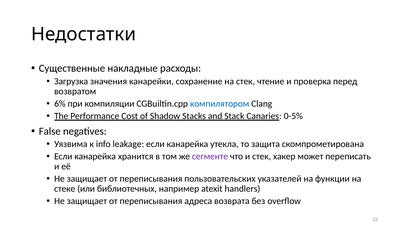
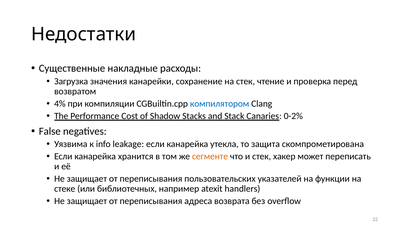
6%: 6% -> 4%
0-5%: 0-5% -> 0-2%
сегменте colour: purple -> orange
